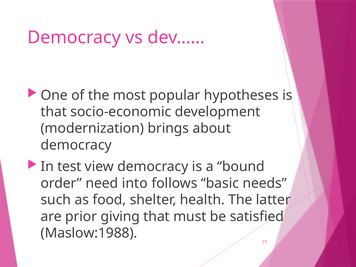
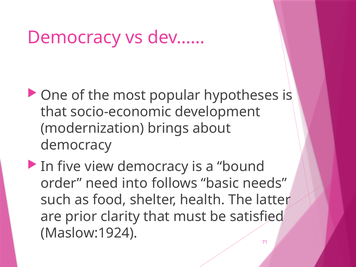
test: test -> five
giving: giving -> clarity
Maslow:1988: Maslow:1988 -> Maslow:1924
